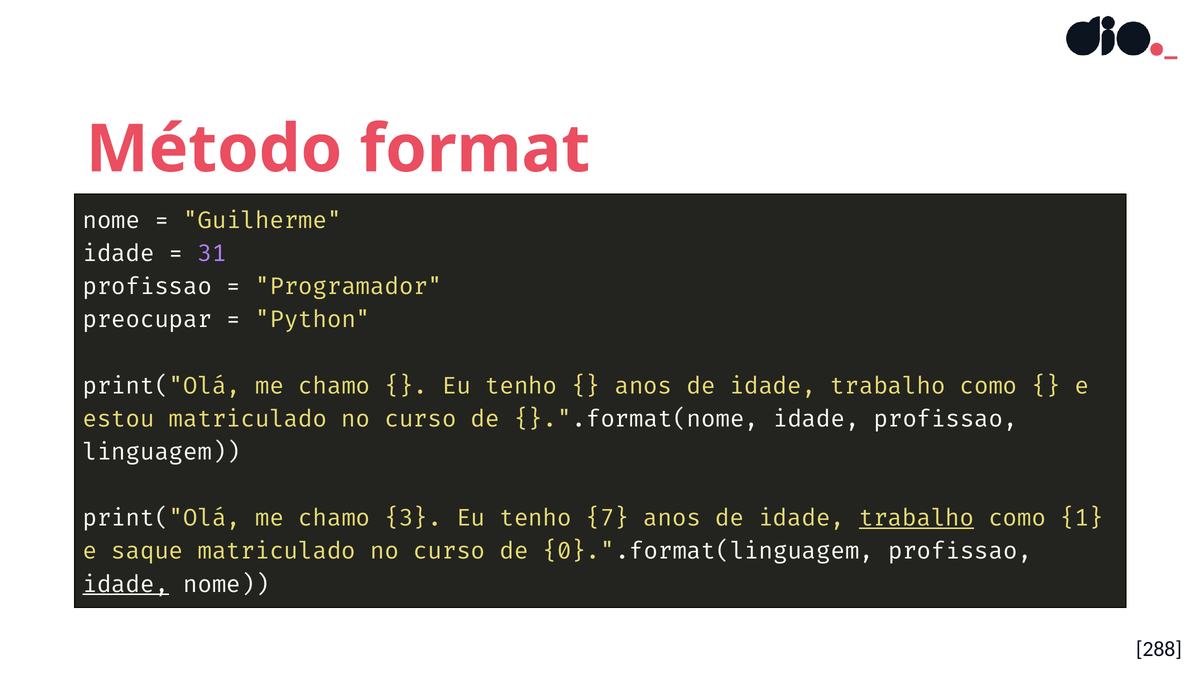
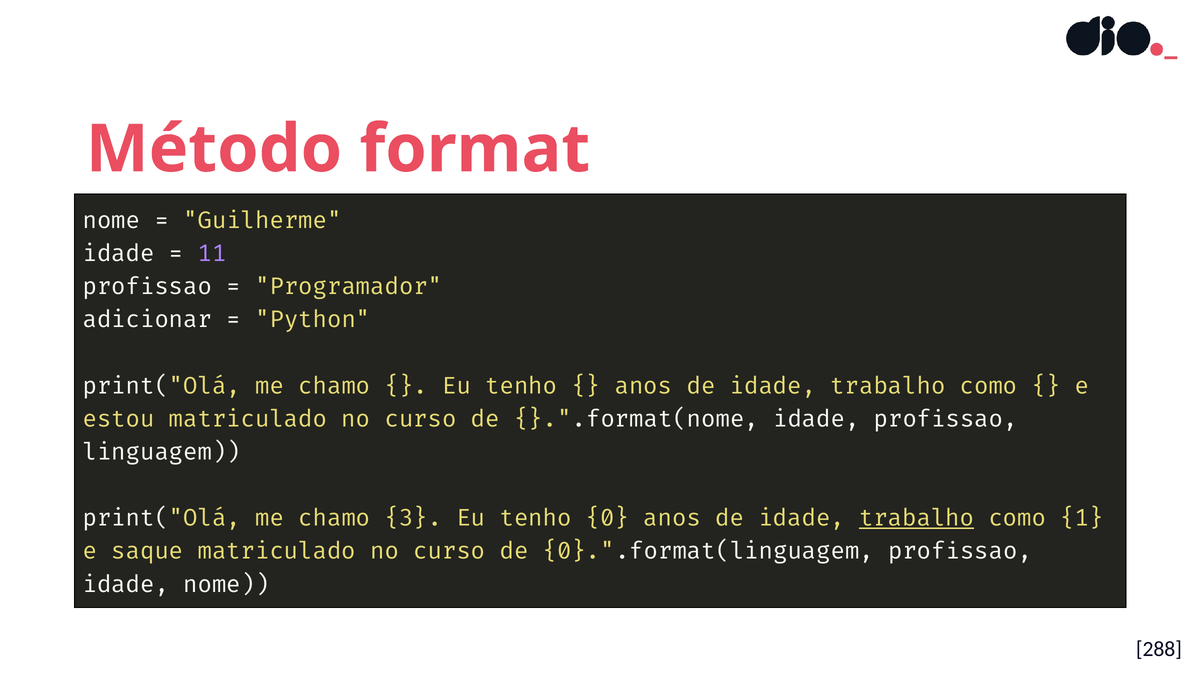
31: 31 -> 11
preocupar: preocupar -> adicionar
7: 7 -> 0
idade at (126, 585) underline: present -> none
